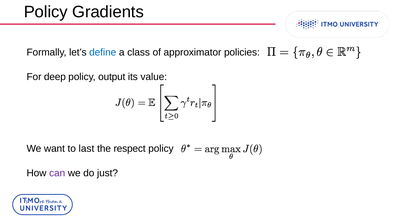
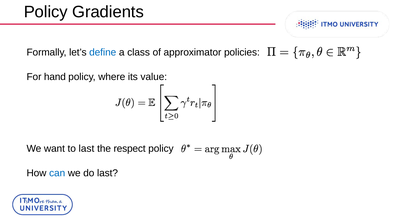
deep: deep -> hand
output: output -> where
can colour: purple -> blue
do just: just -> last
